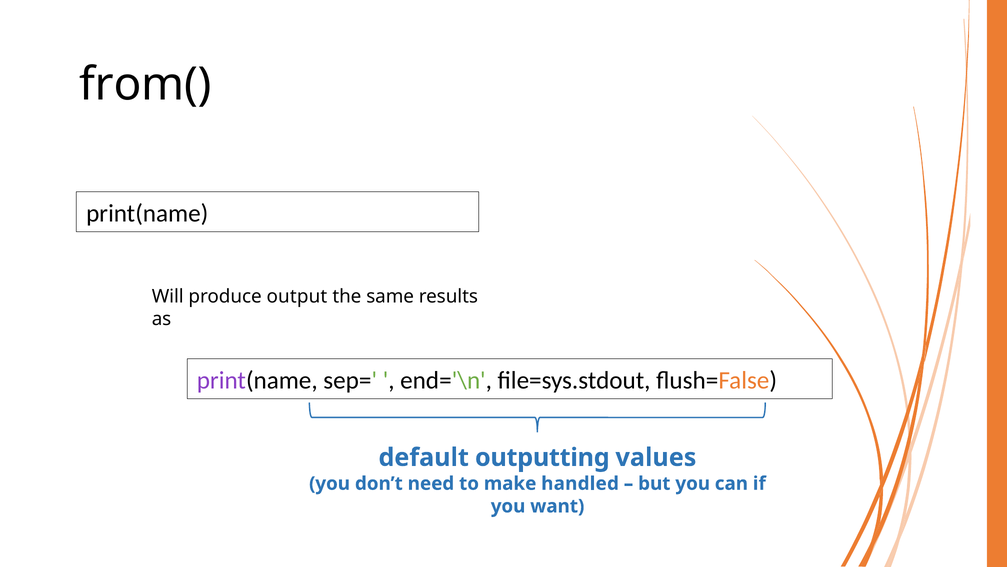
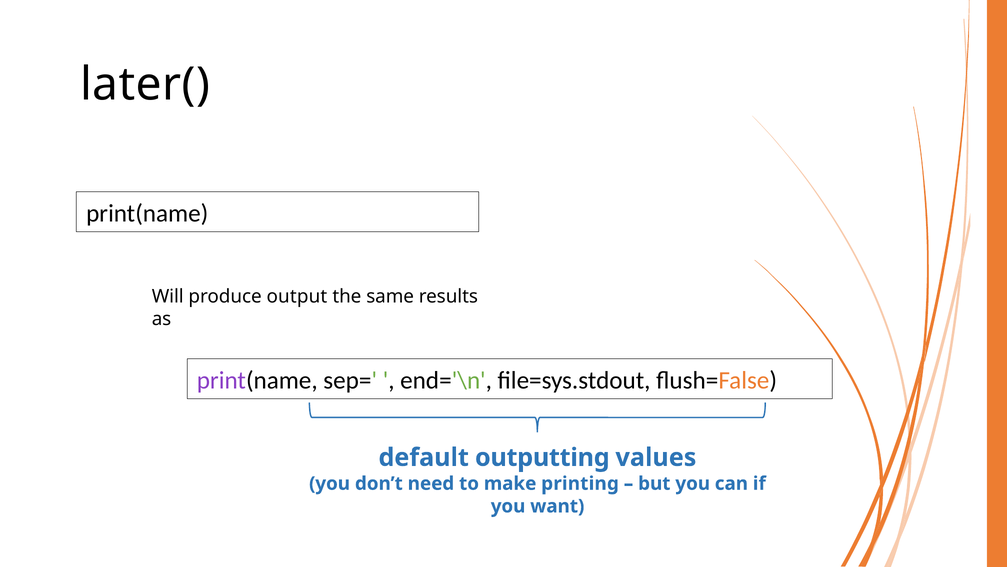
from(: from( -> later(
handled: handled -> printing
